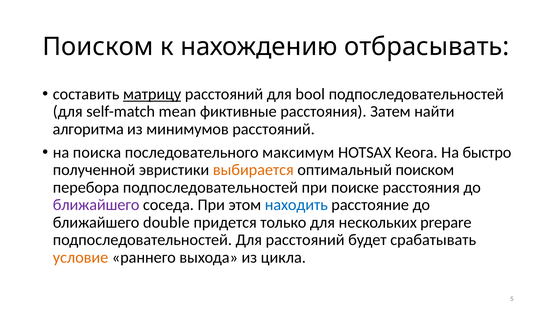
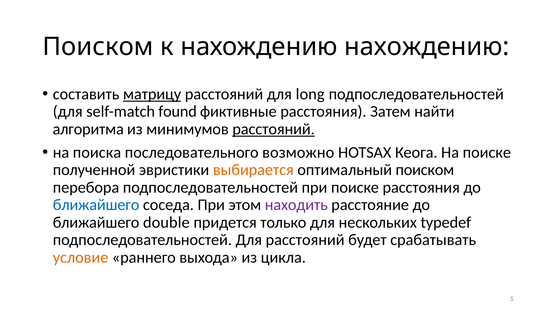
нахождению отбрасывать: отбрасывать -> нахождению
bool: bool -> long
mean: mean -> found
расстояний at (274, 129) underline: none -> present
максимум: максимум -> возможно
На быстро: быстро -> поиске
ближайшего at (96, 205) colour: purple -> blue
находить colour: blue -> purple
prepare: prepare -> typedef
